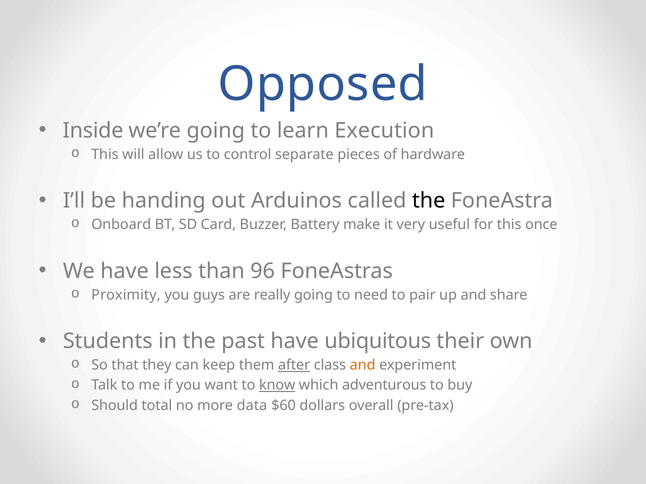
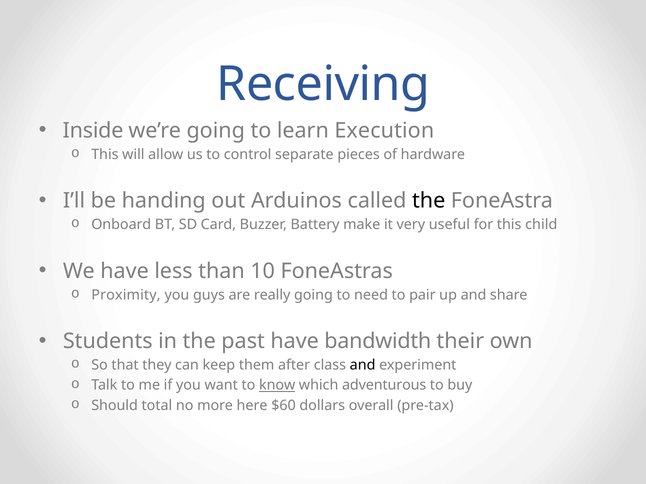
Opposed: Opposed -> Receiving
once: once -> child
96: 96 -> 10
ubiquitous: ubiquitous -> bandwidth
after underline: present -> none
and at (363, 366) colour: orange -> black
data: data -> here
